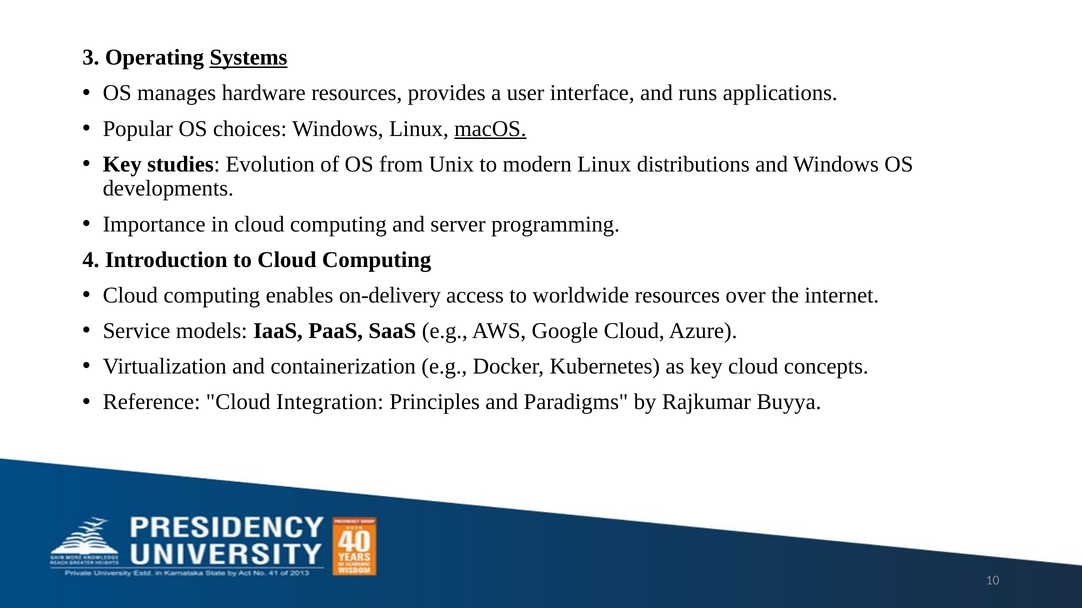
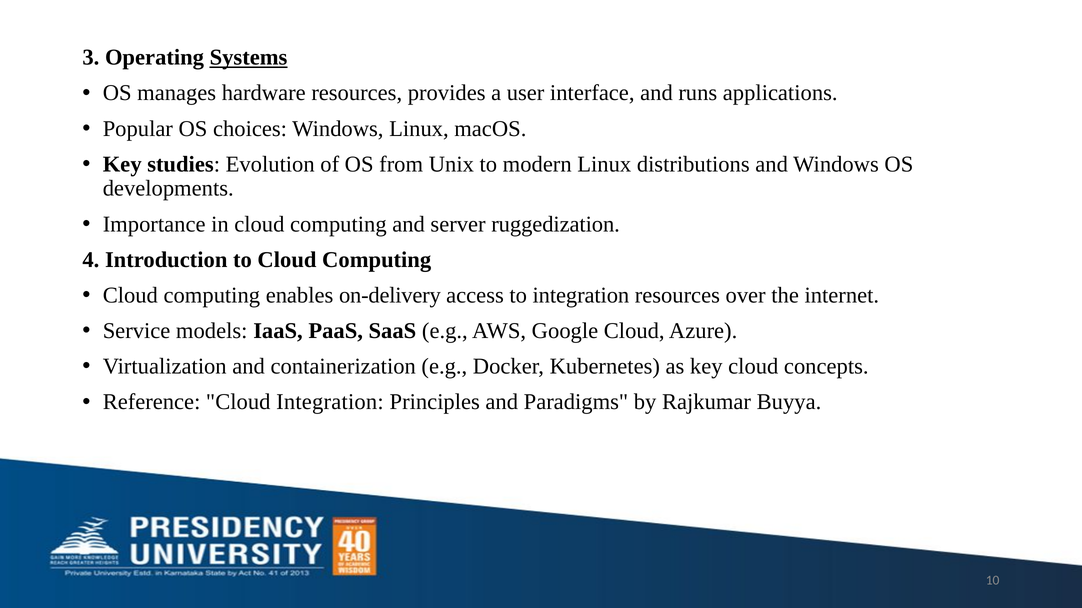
macOS underline: present -> none
programming: programming -> ruggedization
to worldwide: worldwide -> integration
